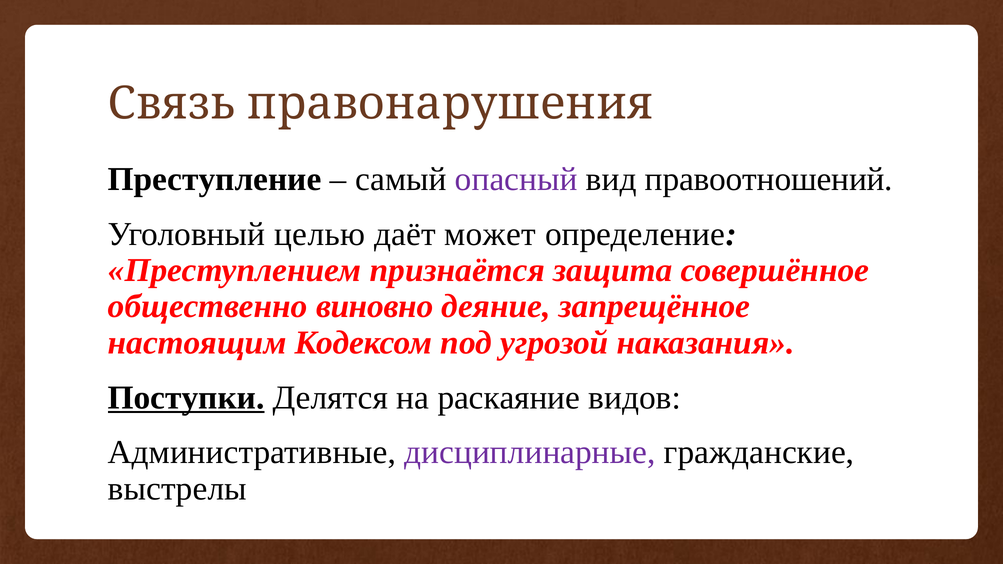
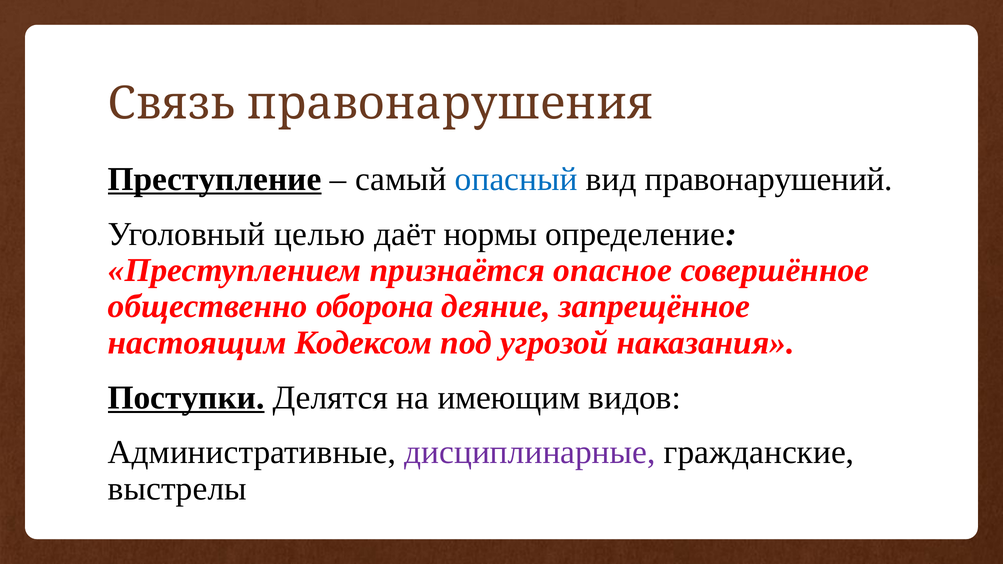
Преступление underline: none -> present
опасный colour: purple -> blue
правоотношений: правоотношений -> правонарушений
может: может -> нормы
защита: защита -> опасное
виновно: виновно -> оборона
раскаяние: раскаяние -> имеющим
